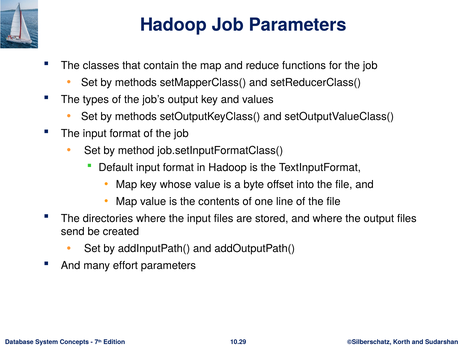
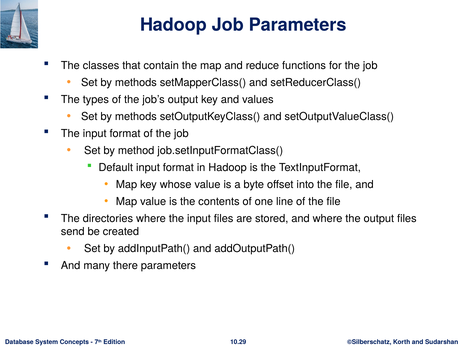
effort: effort -> there
